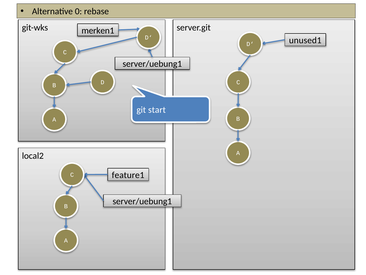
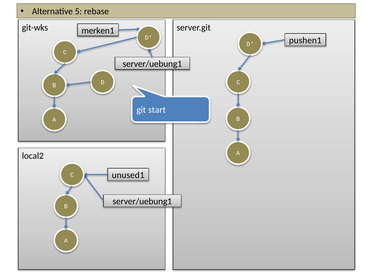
0: 0 -> 5
unused1: unused1 -> pushen1
feature1: feature1 -> unused1
